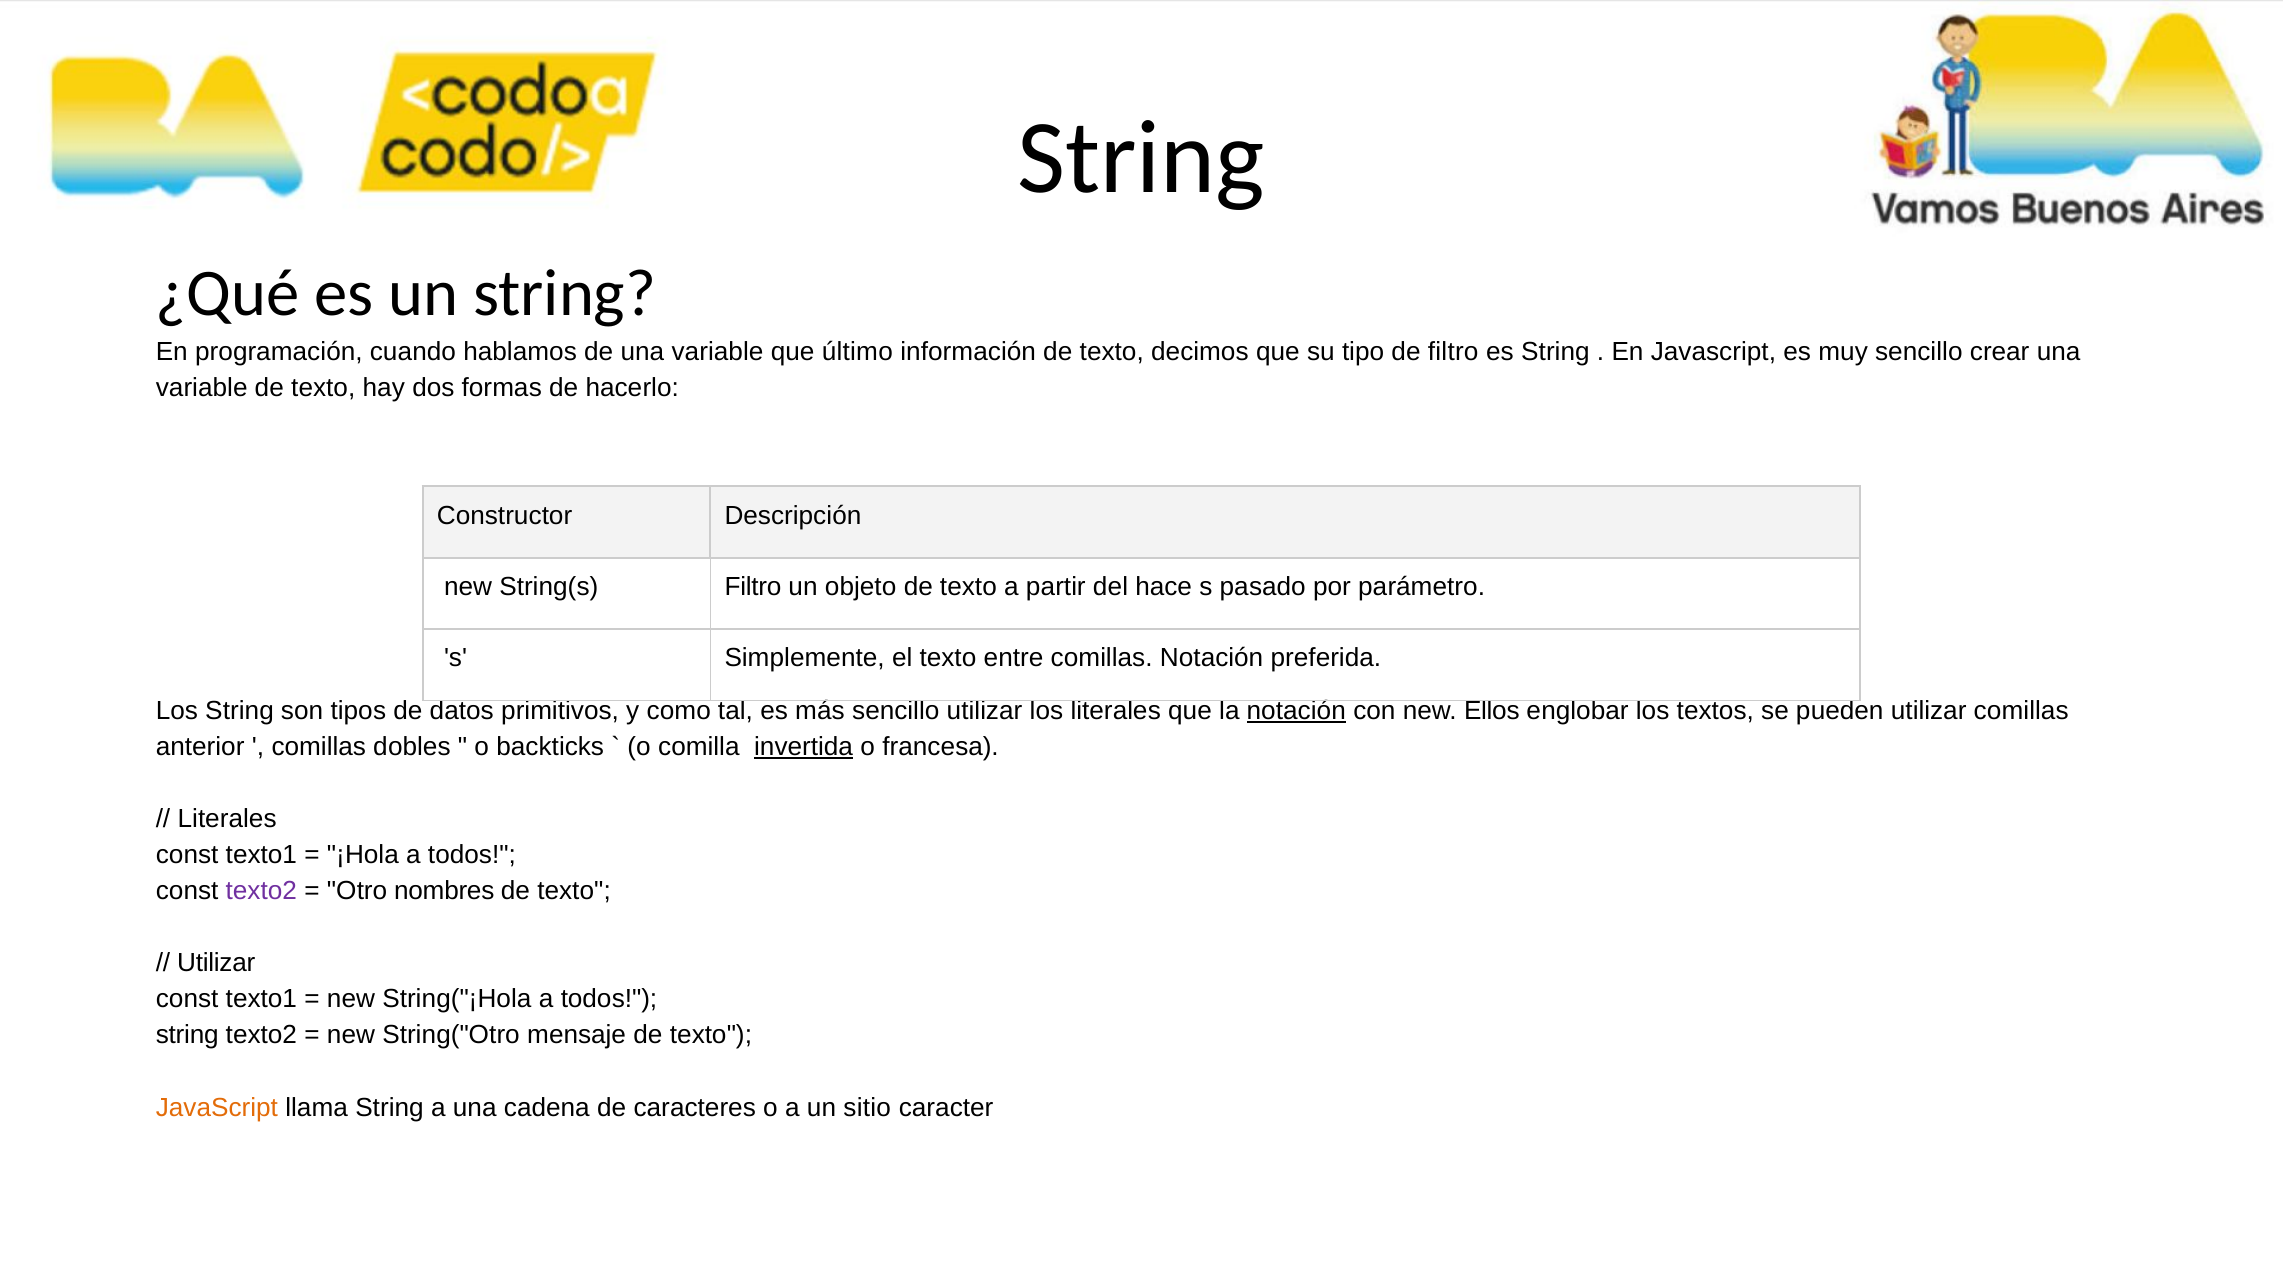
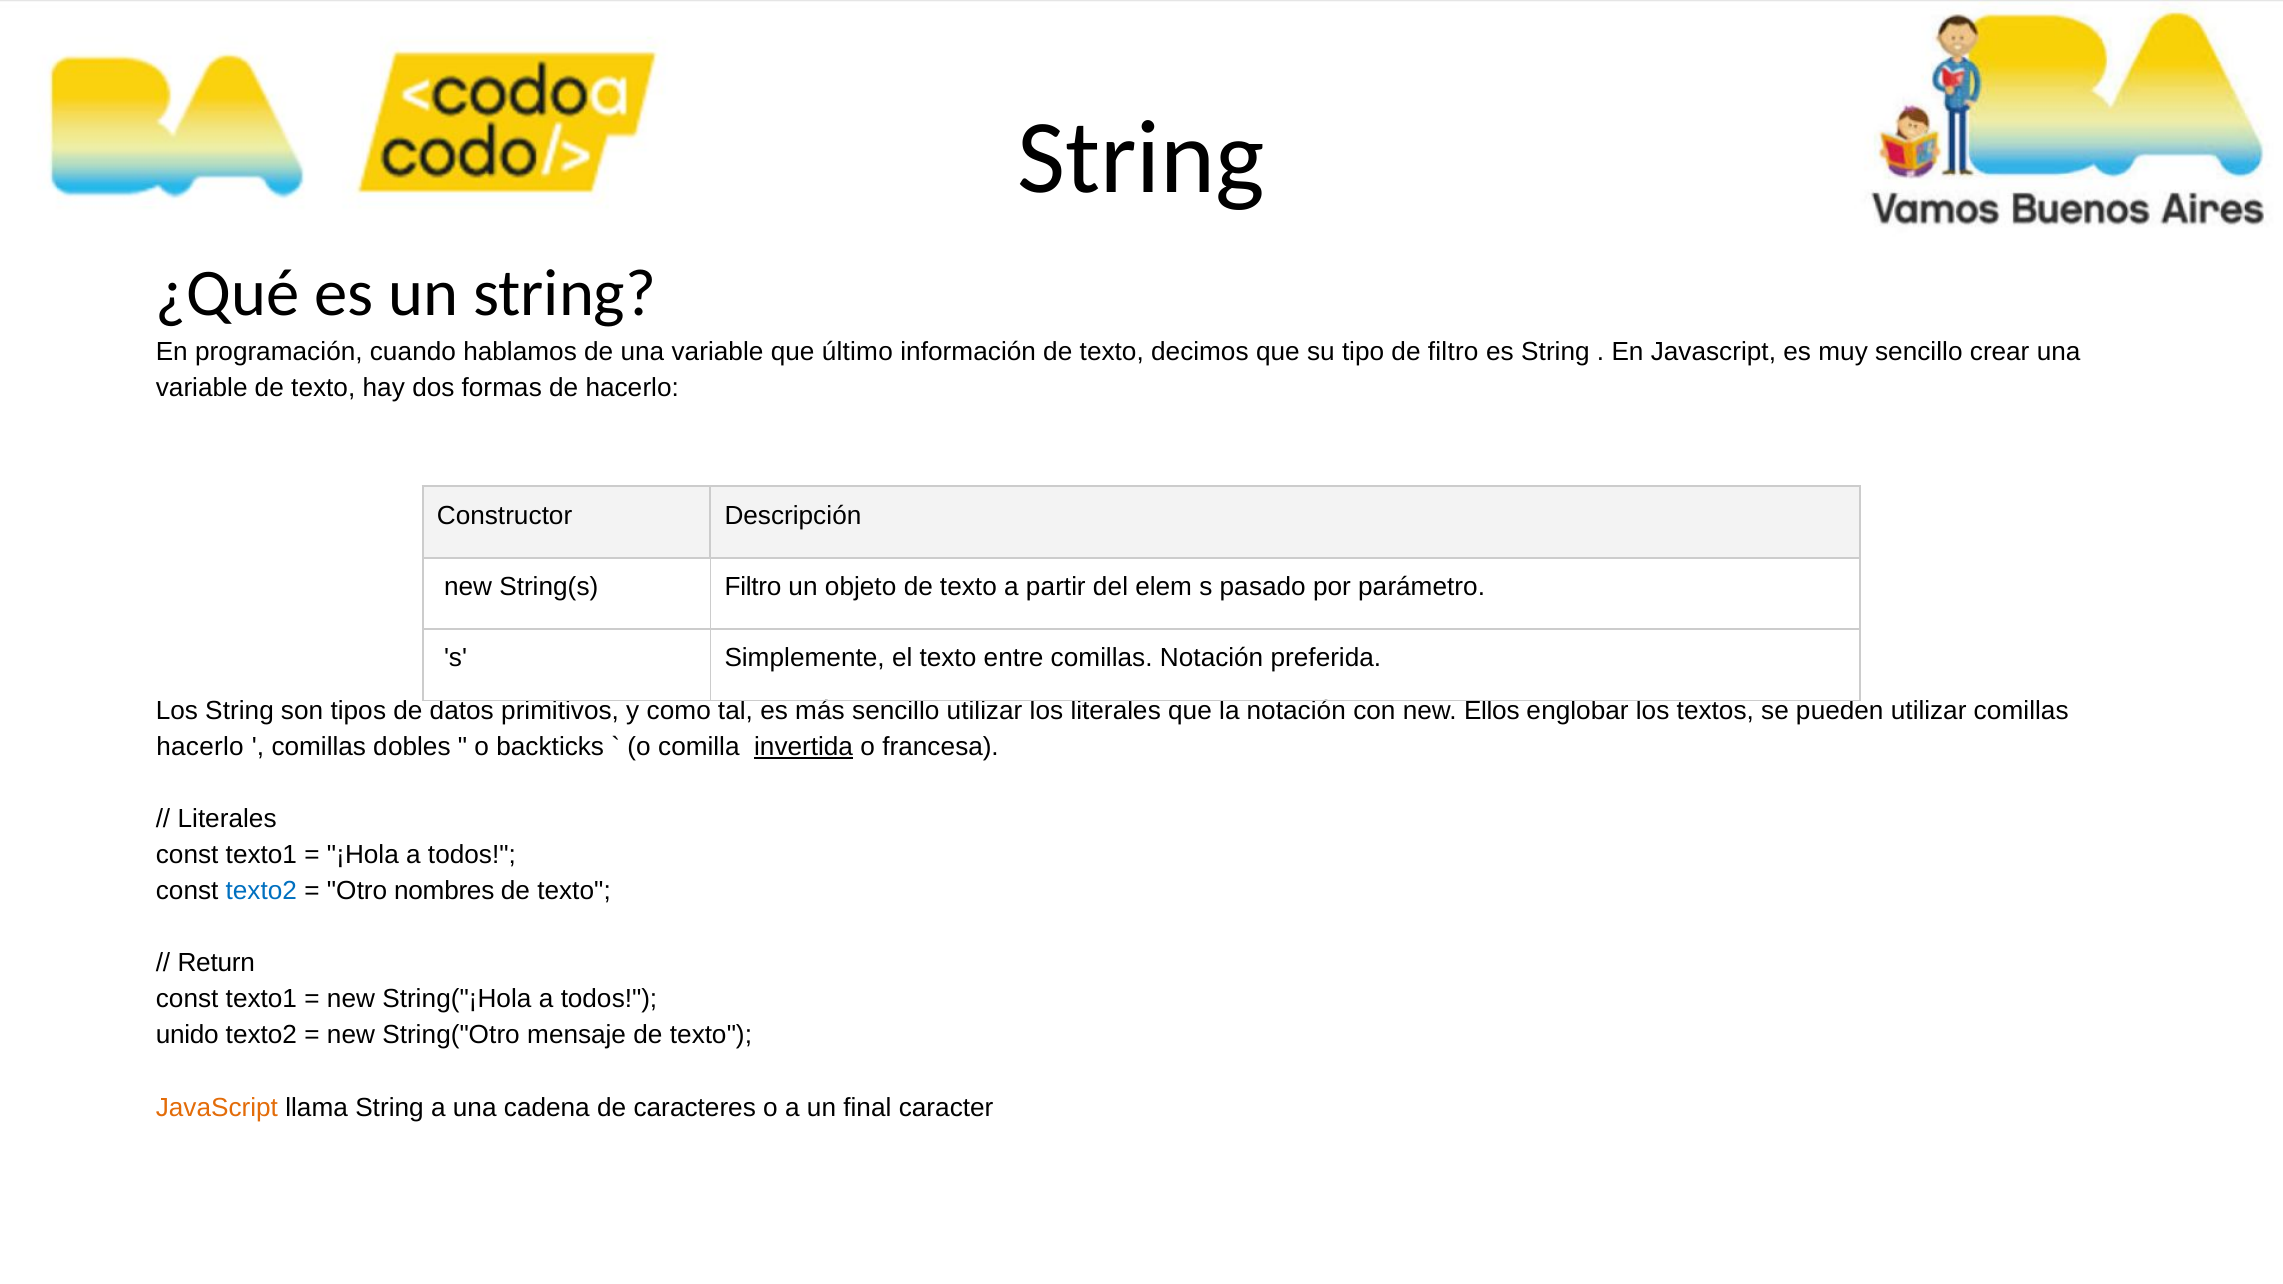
hace: hace -> elem
notación at (1296, 711) underline: present -> none
anterior at (200, 747): anterior -> hacerlo
texto2 at (261, 891) colour: purple -> blue
Utilizar at (216, 963): Utilizar -> Return
string at (187, 1035): string -> unido
sitio: sitio -> final
